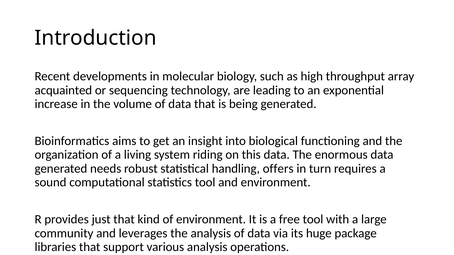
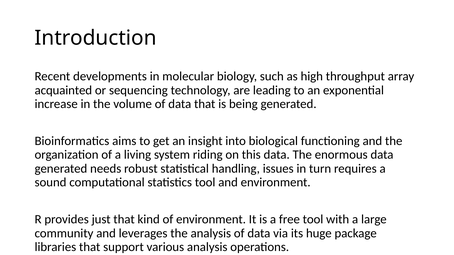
offers: offers -> issues
